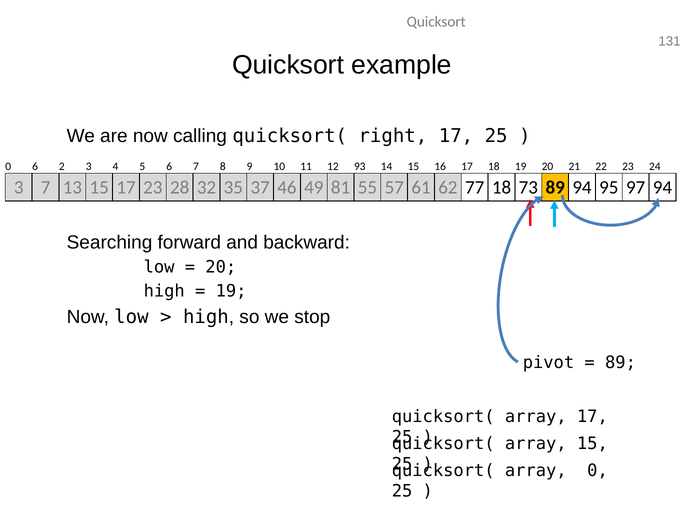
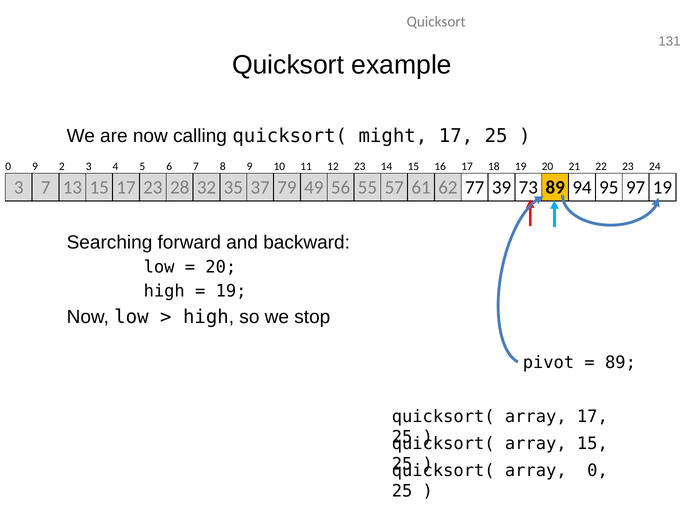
right: right -> might
0 6: 6 -> 9
12 93: 93 -> 23
46: 46 -> 79
81: 81 -> 56
77 18: 18 -> 39
94 at (662, 187): 94 -> 19
